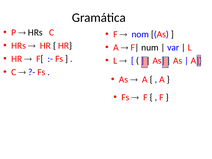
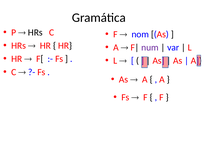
num colour: black -> purple
